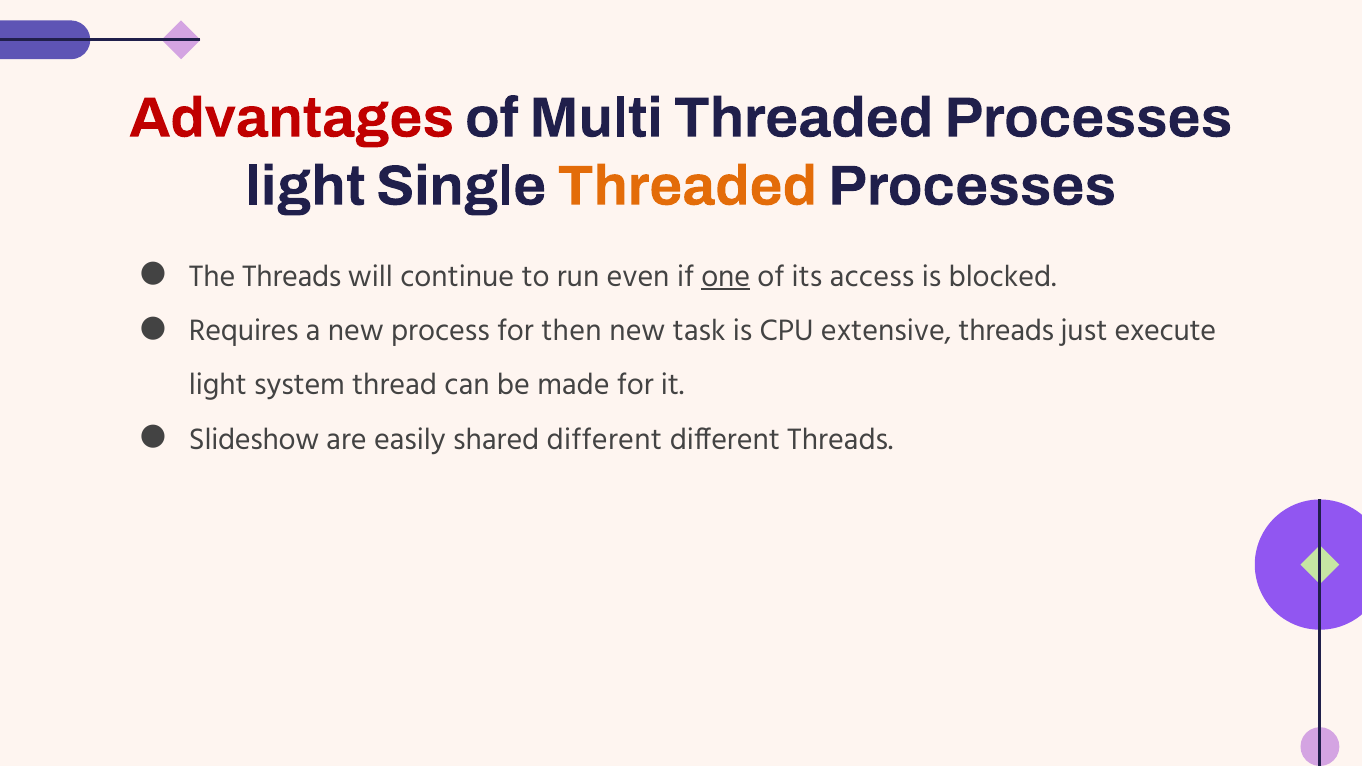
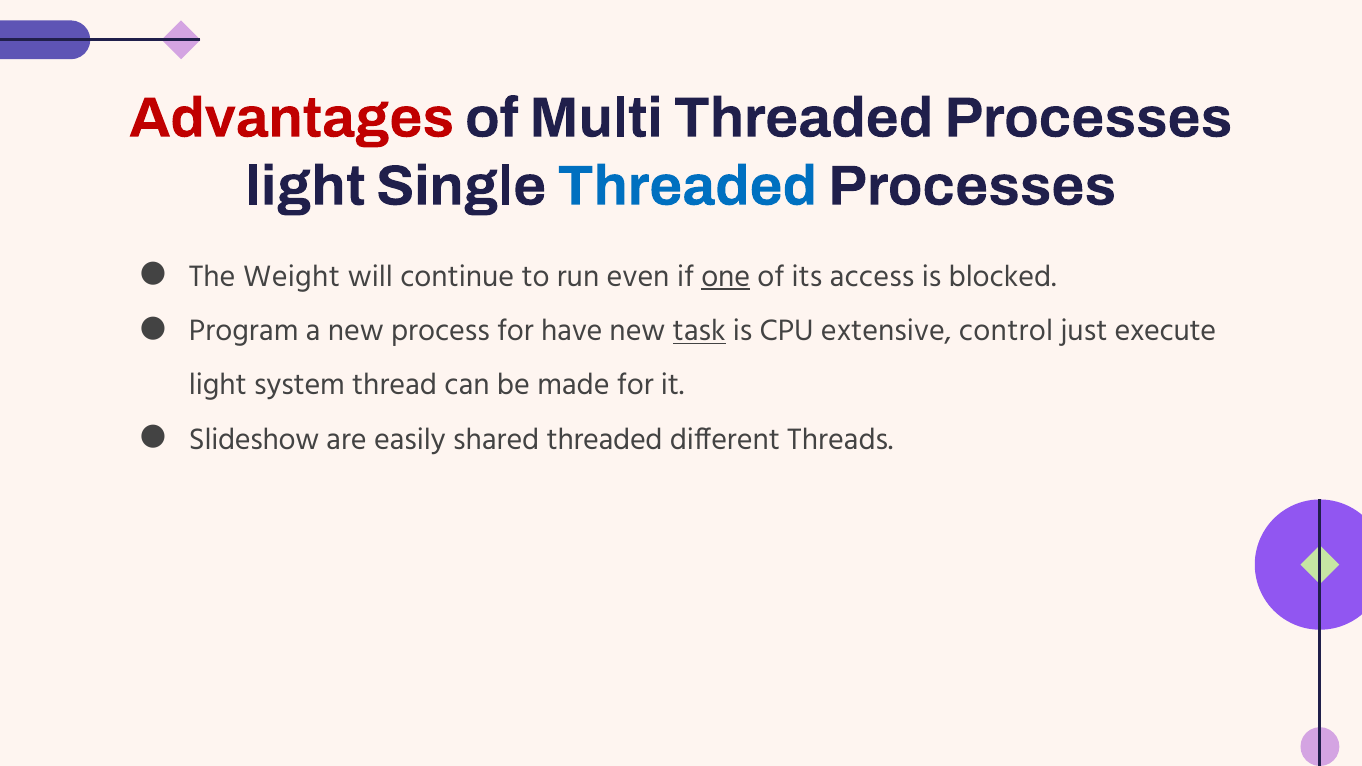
Threaded at (687, 186) colour: orange -> blue
The Threads: Threads -> Weight
Requires: Requires -> Program
then: then -> have
task underline: none -> present
extensive threads: threads -> control
shared different: different -> threaded
